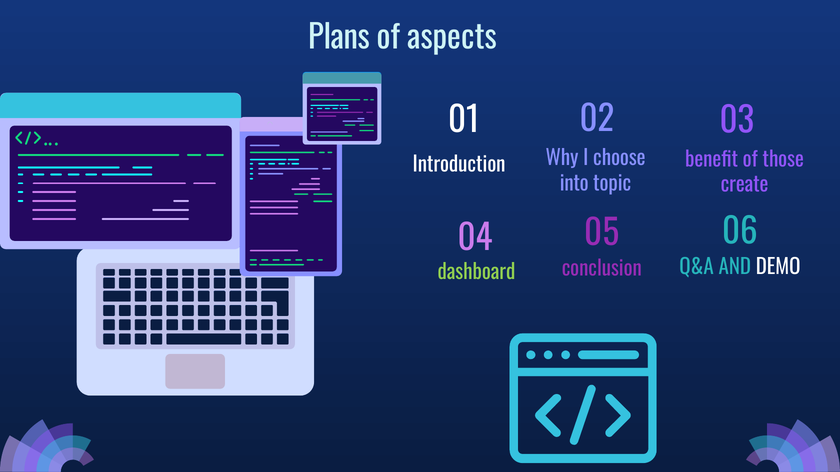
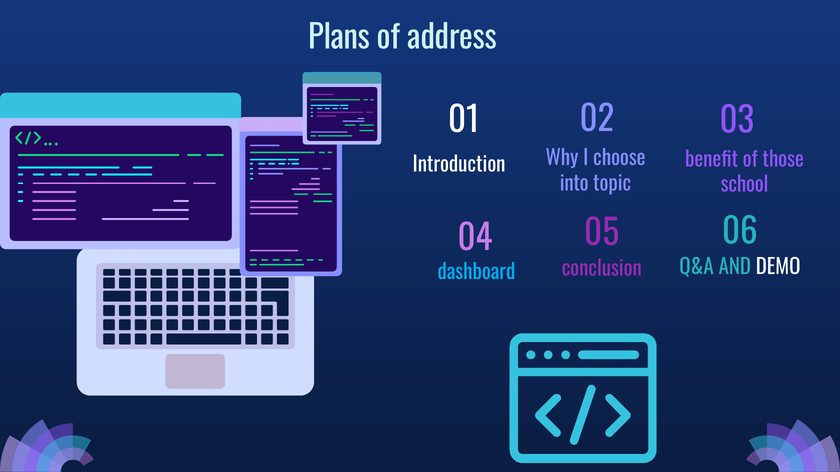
aspects: aspects -> address
create: create -> school
dashboard colour: light green -> light blue
